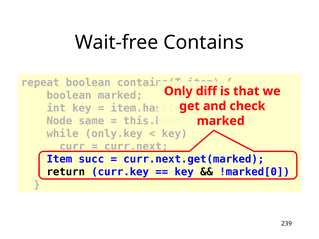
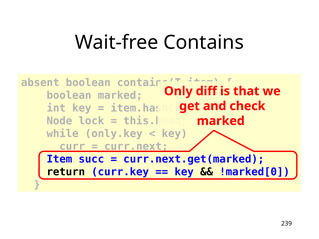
repeat: repeat -> absent
same: same -> lock
